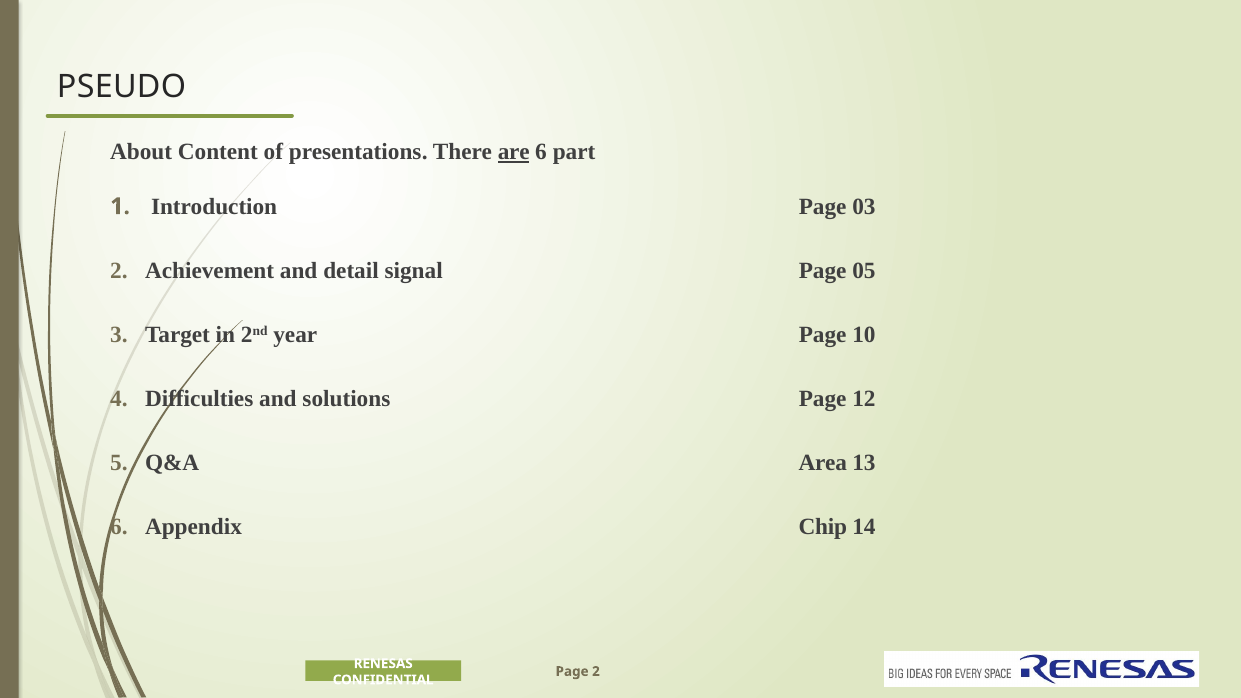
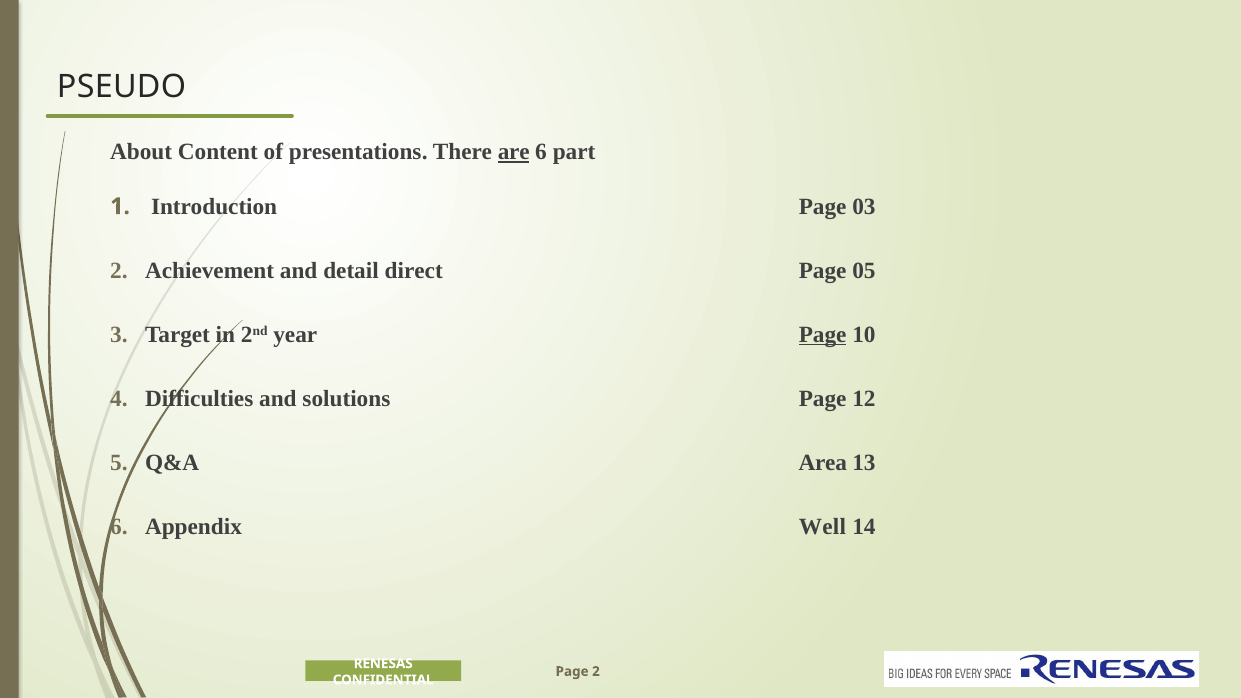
signal: signal -> direct
Page at (823, 335) underline: none -> present
Chip: Chip -> Well
